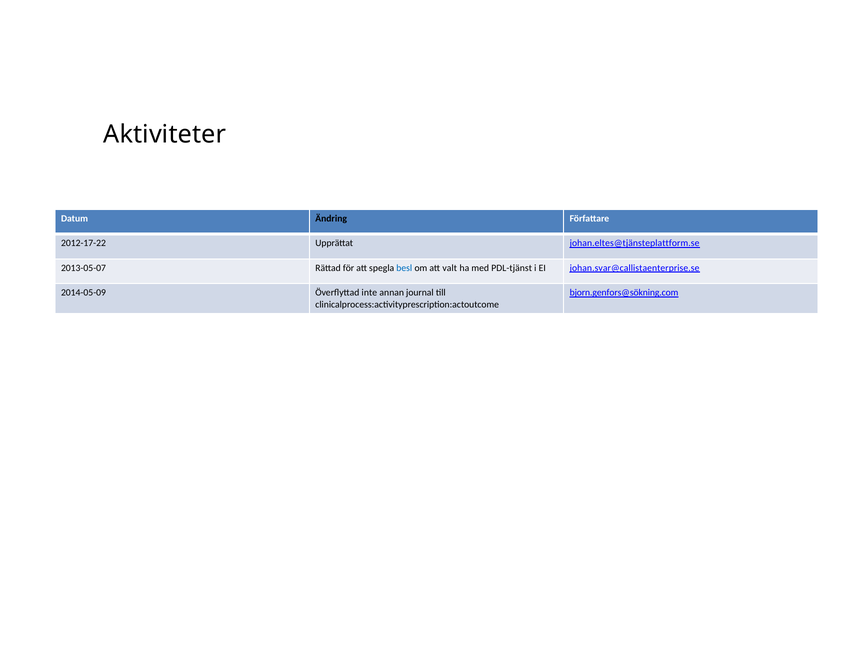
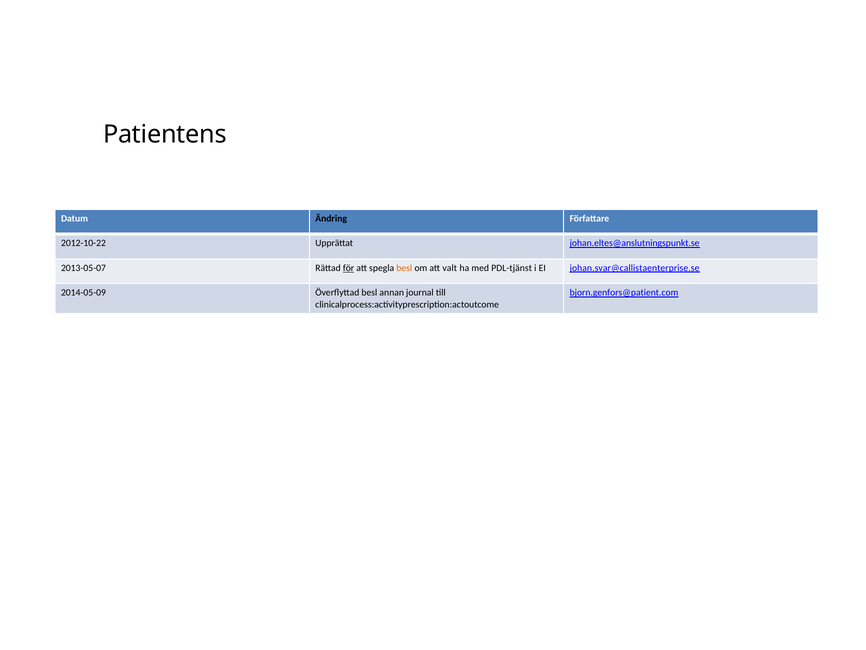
Aktiviteter: Aktiviteter -> Patientens
2012-17-22: 2012-17-22 -> 2012-10-22
johan.eltes@tjänsteplattform.se: johan.eltes@tjänsteplattform.se -> johan.eltes@anslutningspunkt.se
för underline: none -> present
besl at (404, 268) colour: blue -> orange
Överflyttad inte: inte -> besl
bjorn.genfors@sökning.com: bjorn.genfors@sökning.com -> bjorn.genfors@patient.com
